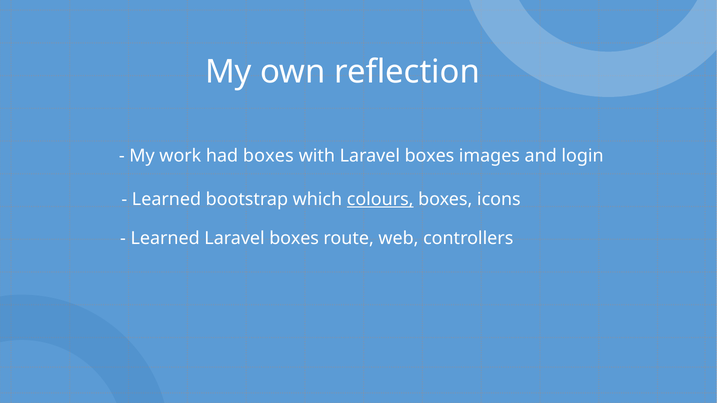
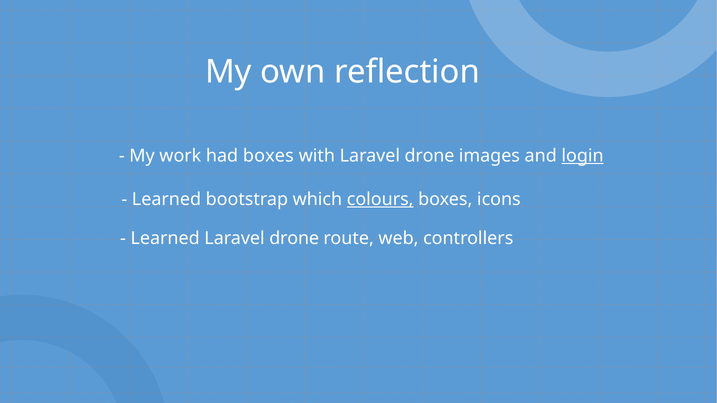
with Laravel boxes: boxes -> drone
login underline: none -> present
Learned Laravel boxes: boxes -> drone
